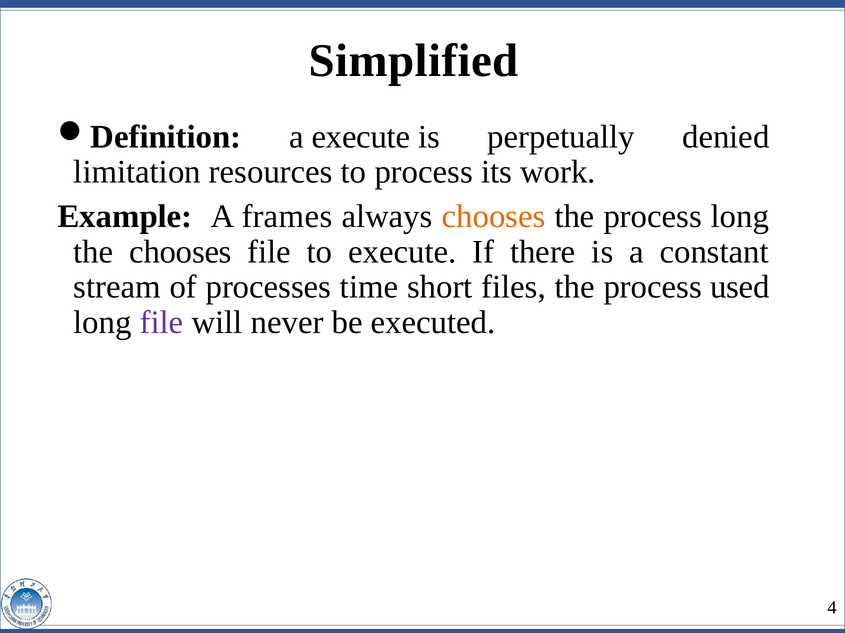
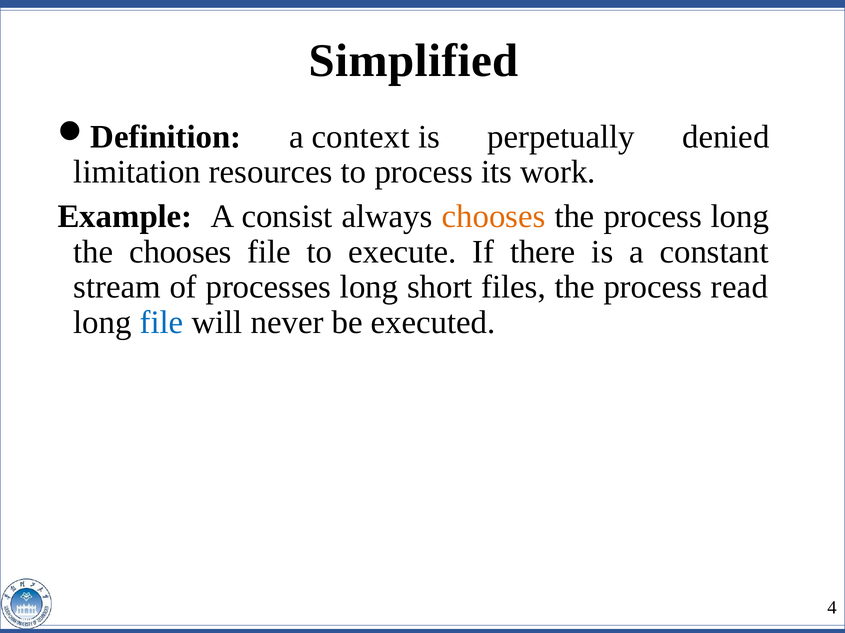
a execute: execute -> context
frames: frames -> consist
processes time: time -> long
used: used -> read
file at (162, 323) colour: purple -> blue
